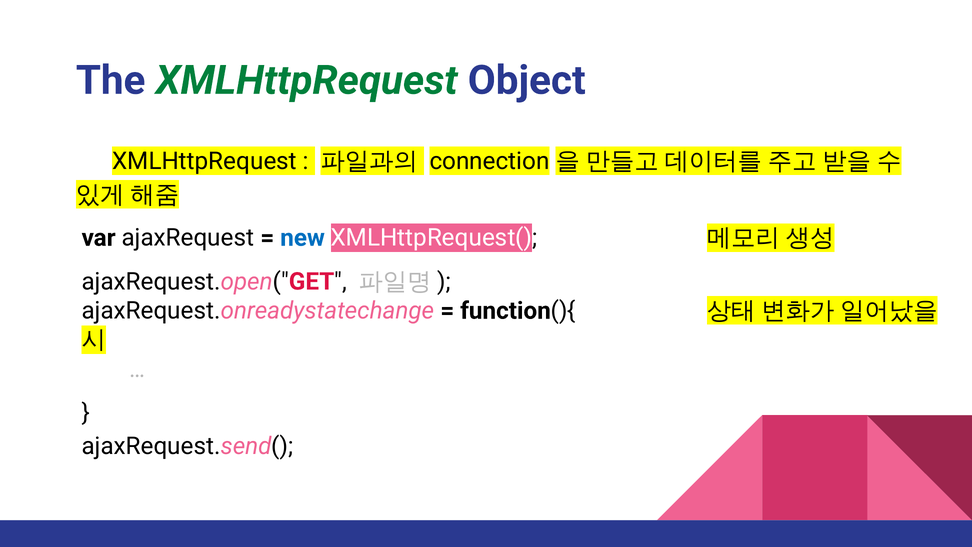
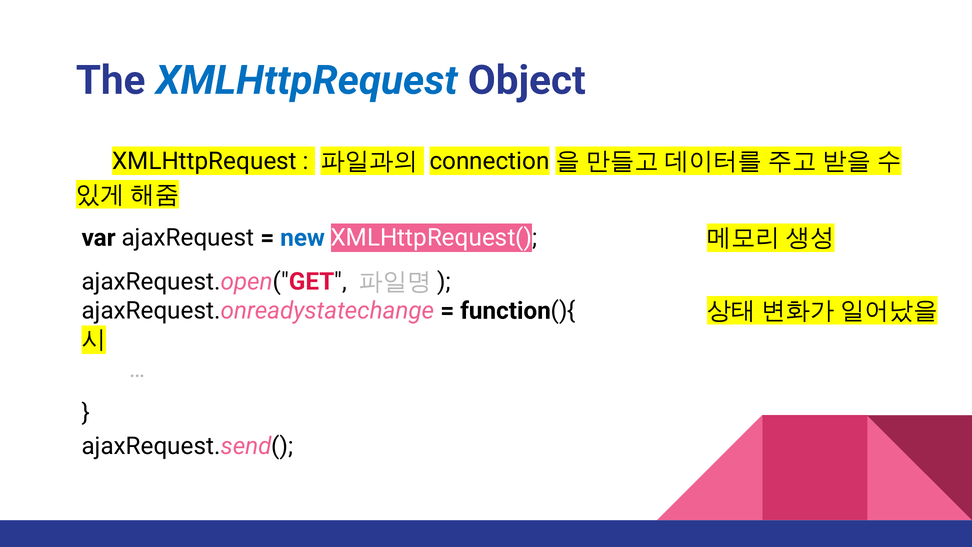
XMLHttpRequest colour: green -> blue
